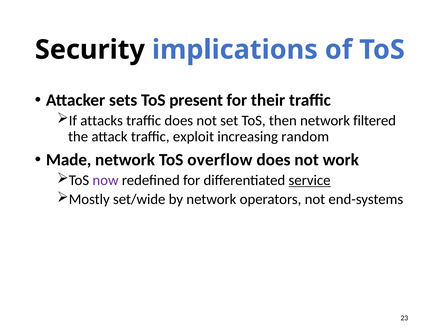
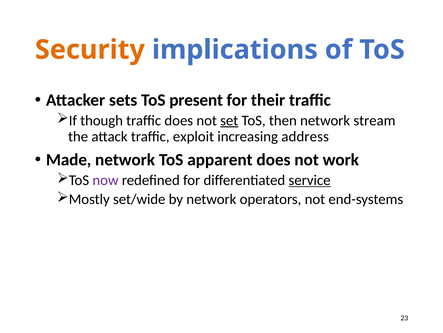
Security colour: black -> orange
attacks: attacks -> though
set underline: none -> present
filtered: filtered -> stream
random: random -> address
overflow: overflow -> apparent
